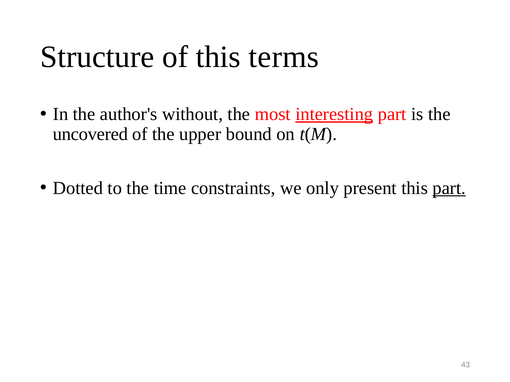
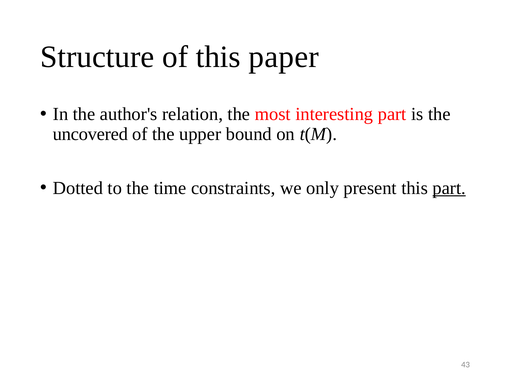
terms: terms -> paper
without: without -> relation
interesting underline: present -> none
